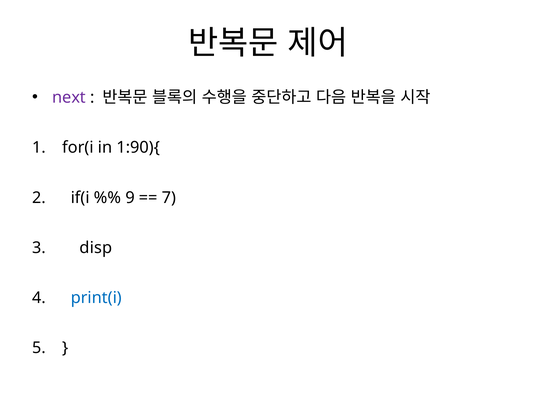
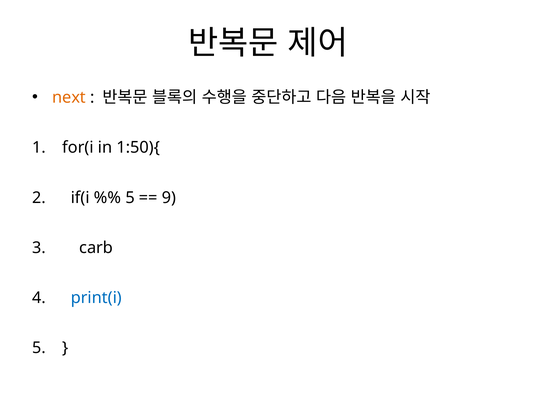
next colour: purple -> orange
1:90){: 1:90){ -> 1:50){
9 at (130, 198): 9 -> 5
7: 7 -> 9
disp: disp -> carb
